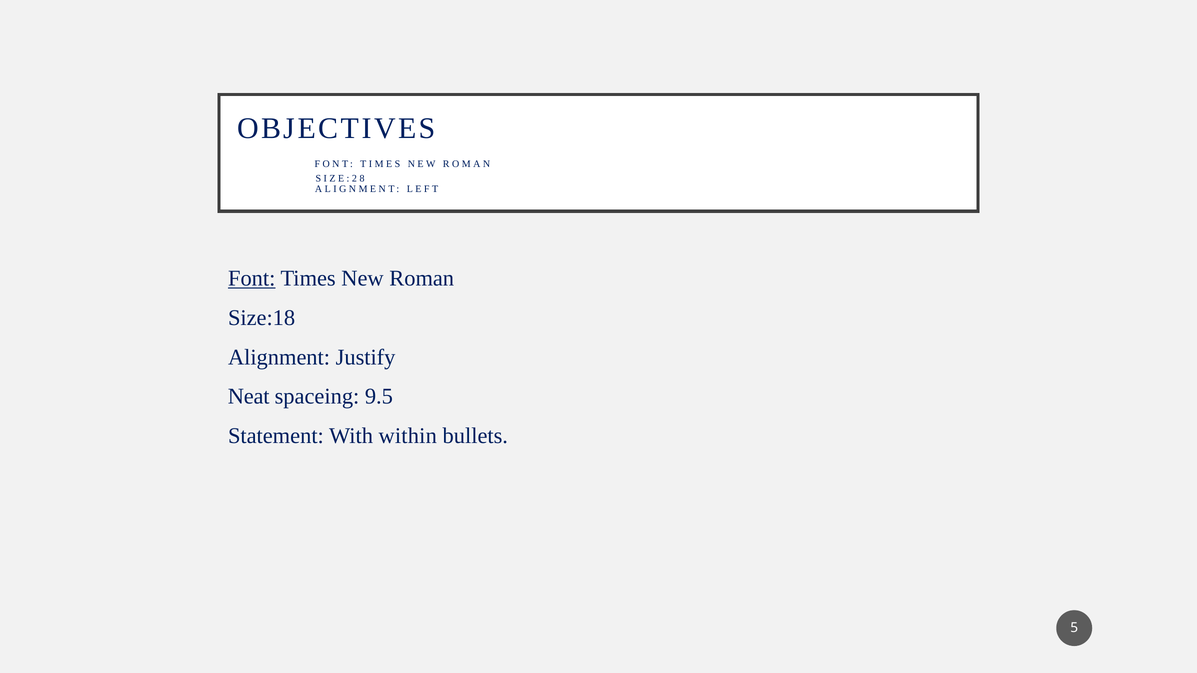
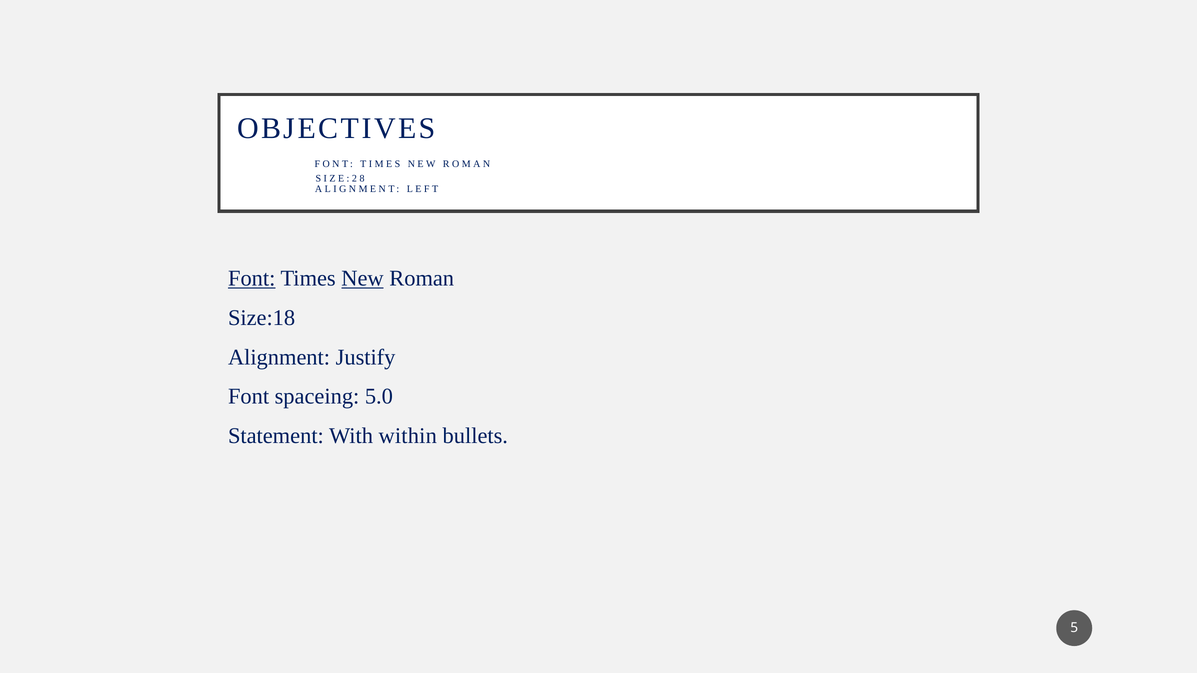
New underline: none -> present
Neat at (249, 397): Neat -> Font
9.5: 9.5 -> 5.0
